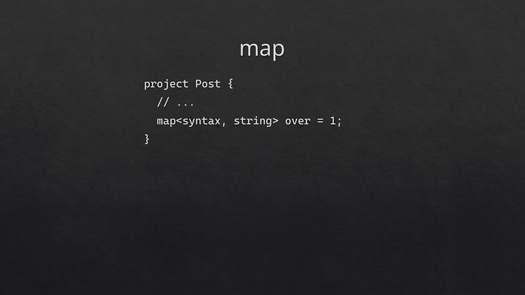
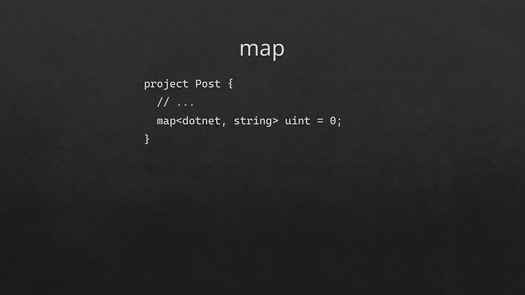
map<syntax: map<syntax -> map<dotnet
over: over -> uint
1: 1 -> 0
